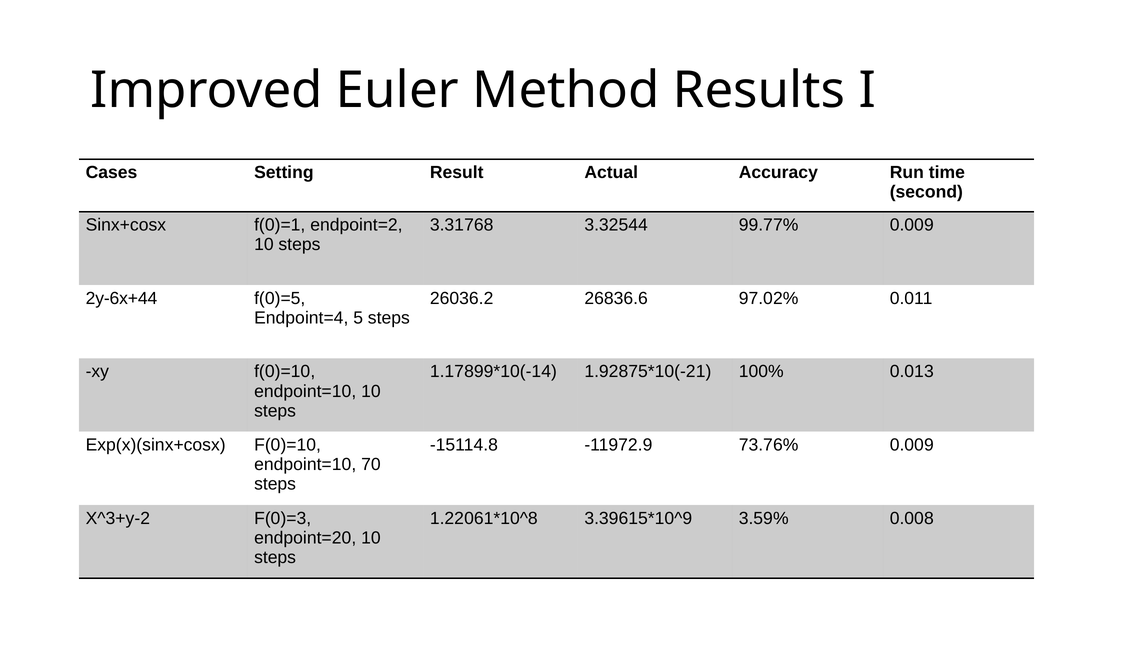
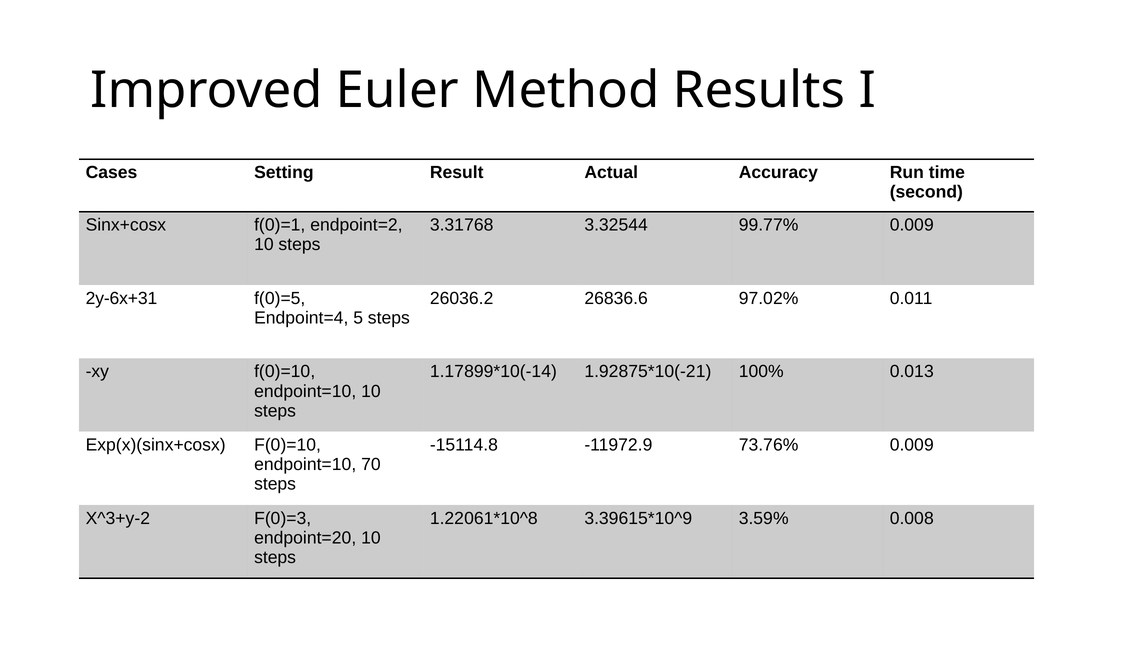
2y-6x+44: 2y-6x+44 -> 2y-6x+31
